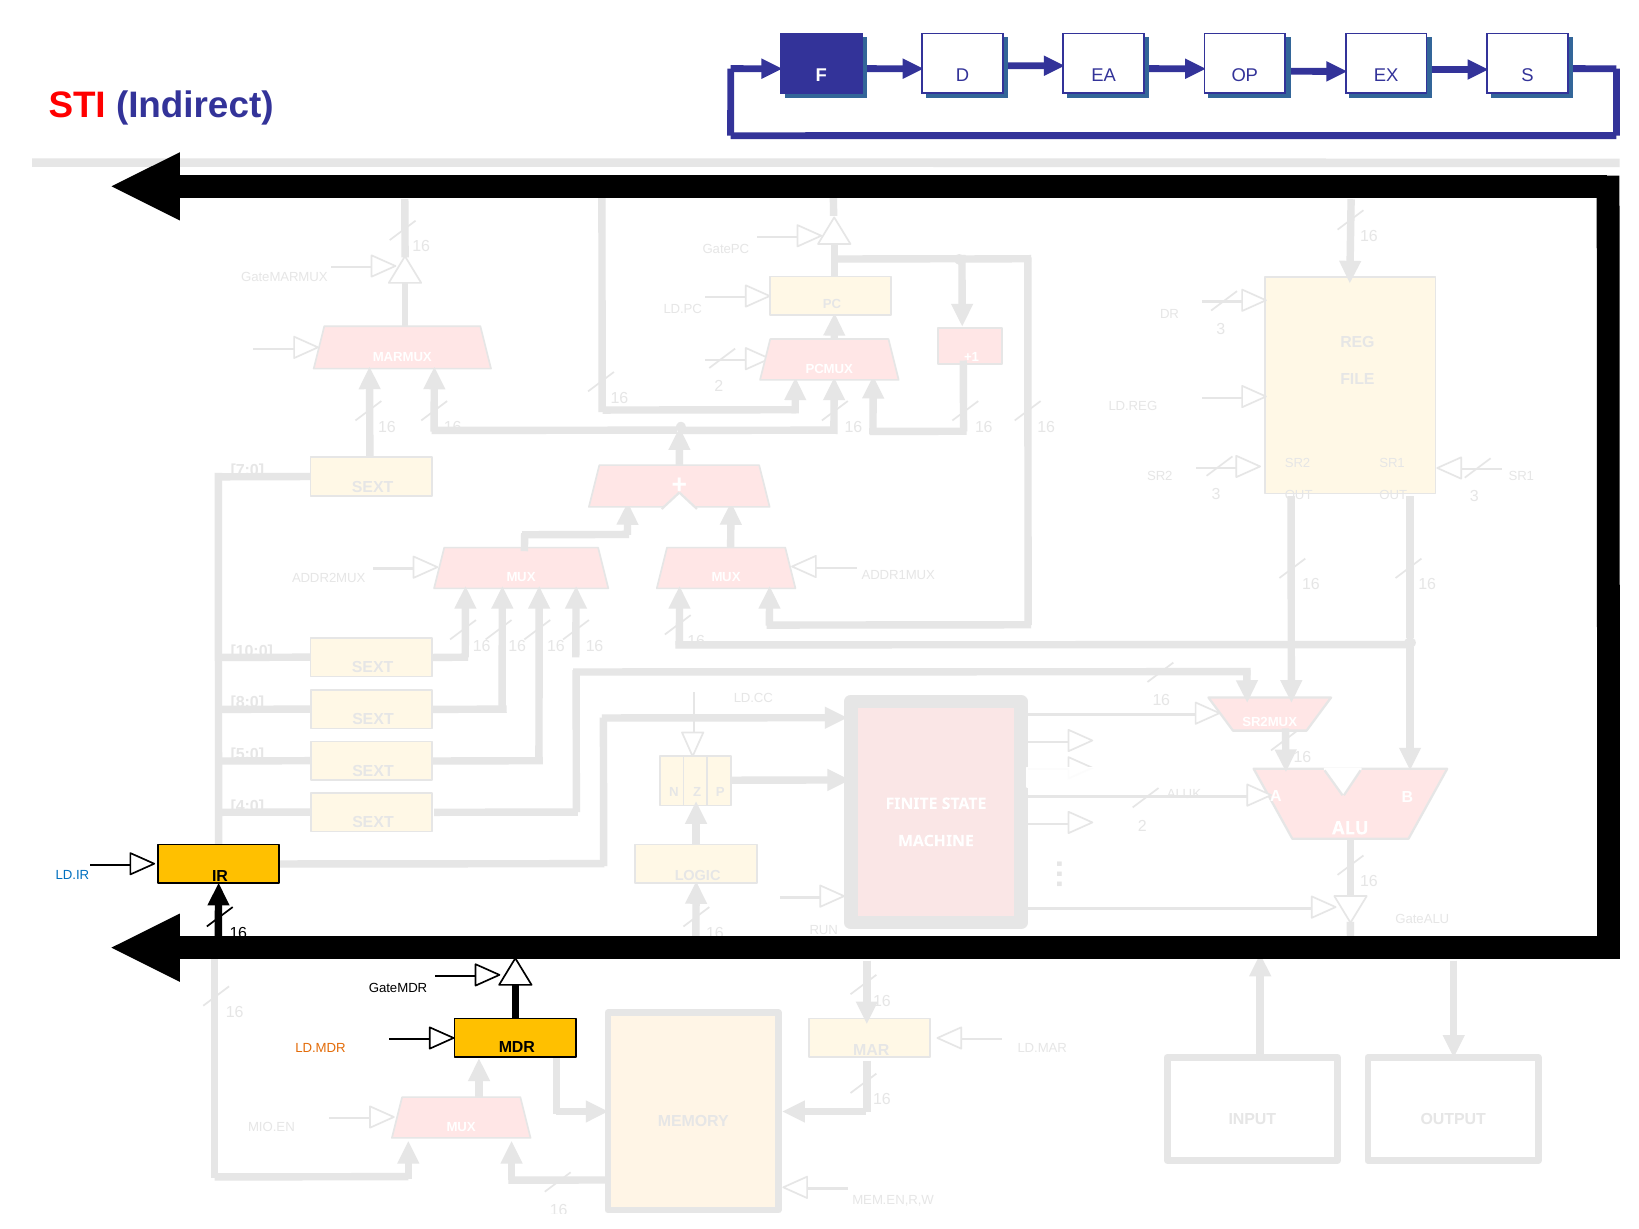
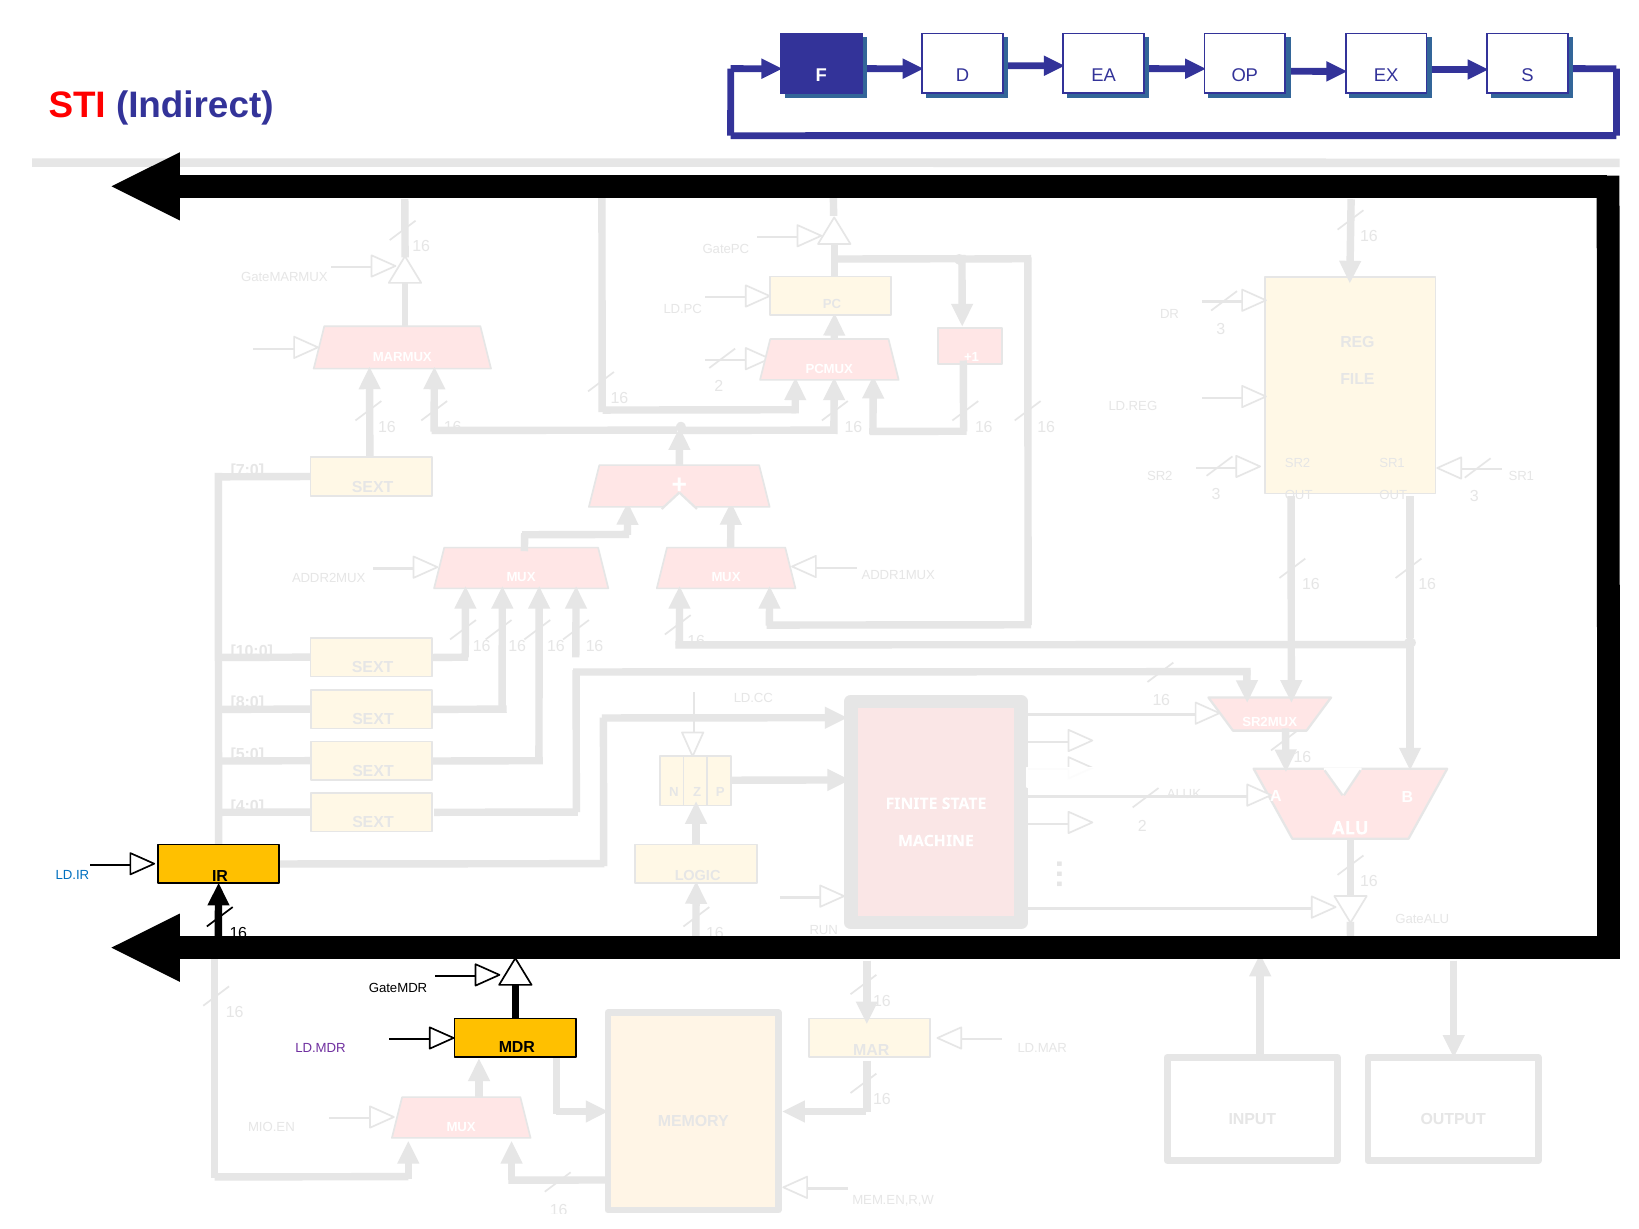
LD.MDR colour: orange -> purple
